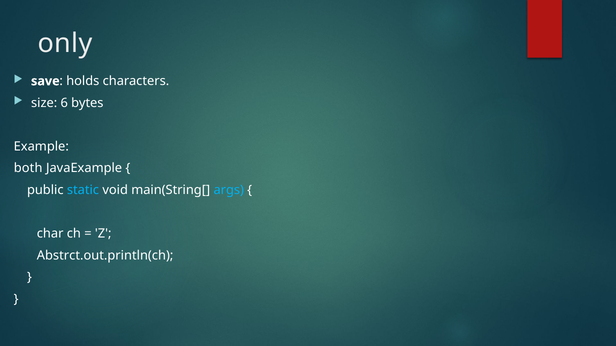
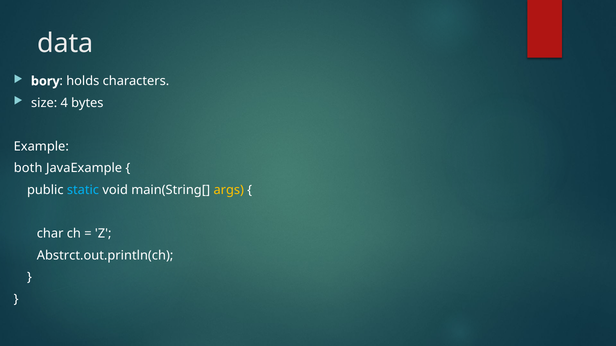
only: only -> data
save: save -> bory
6: 6 -> 4
args colour: light blue -> yellow
